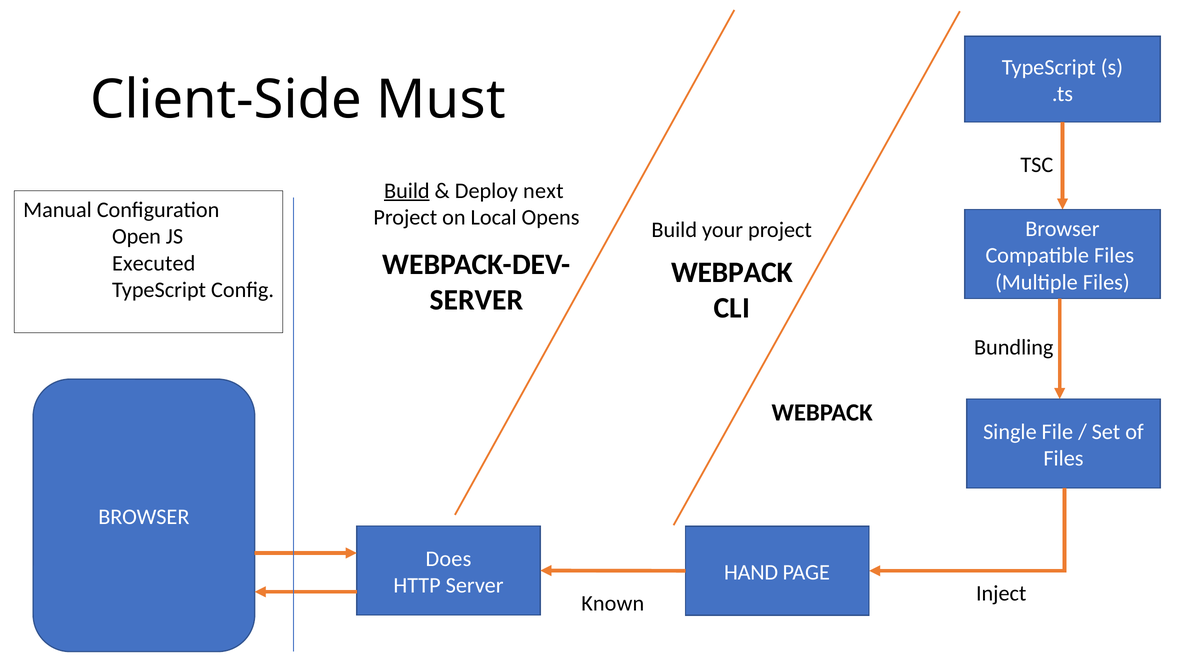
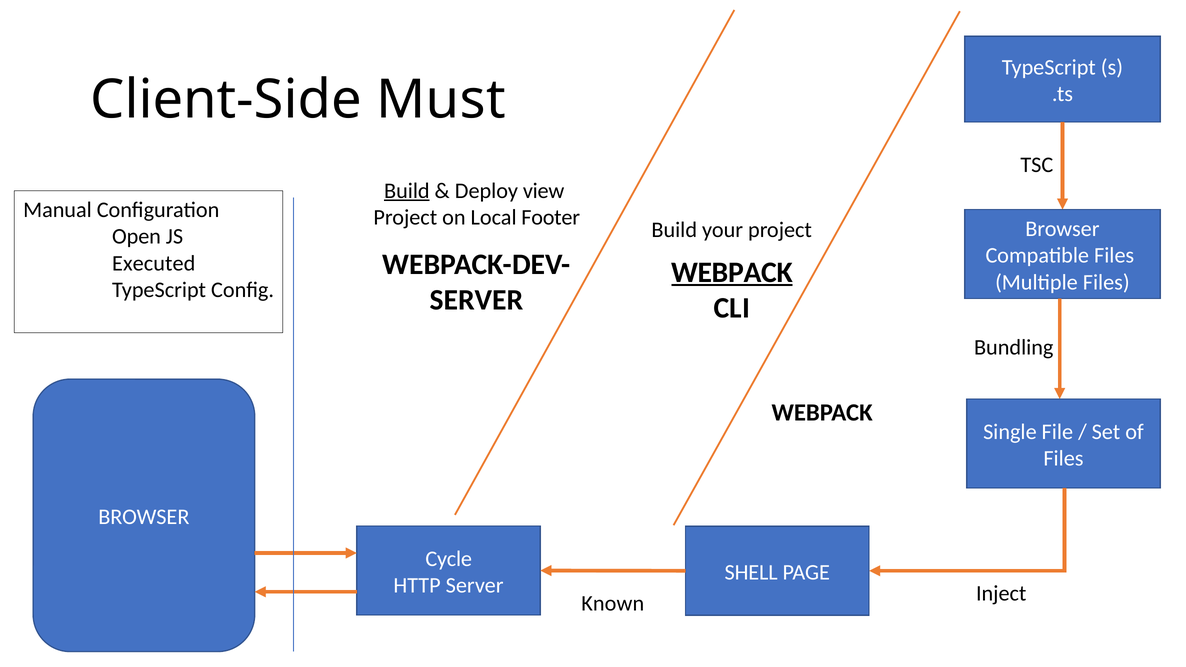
next: next -> view
Opens: Opens -> Footer
WEBPACK at (732, 272) underline: none -> present
Does: Does -> Cycle
HAND: HAND -> SHELL
